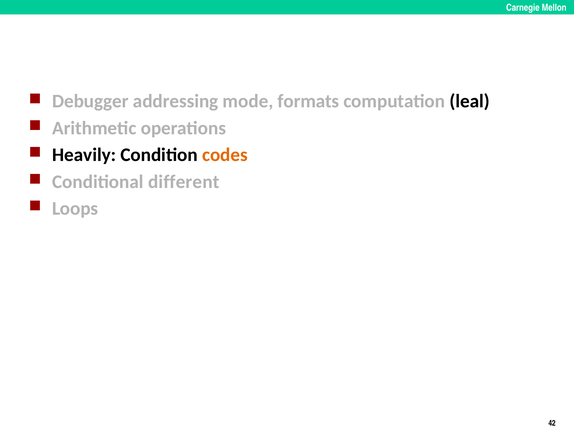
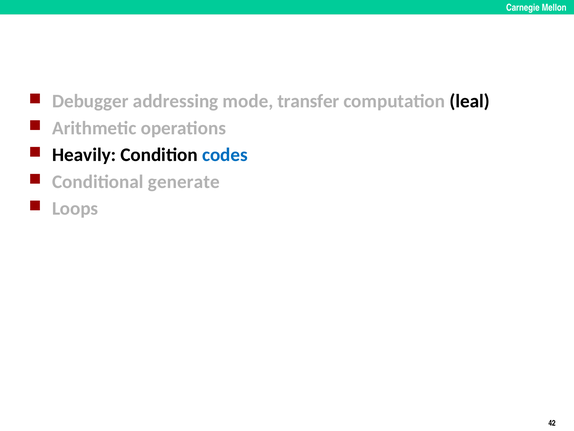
formats: formats -> transfer
codes colour: orange -> blue
different: different -> generate
